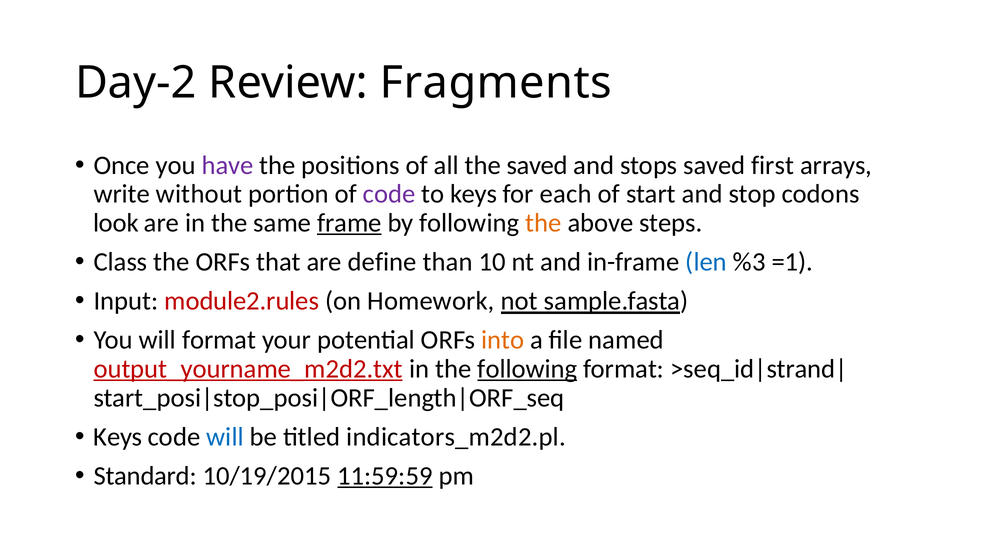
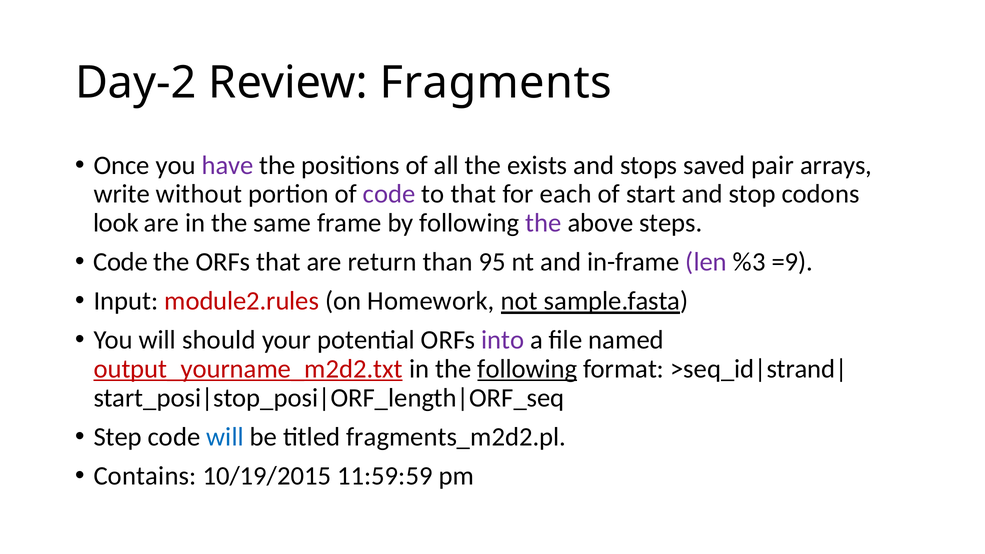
the saved: saved -> exists
first: first -> pair
to keys: keys -> that
frame underline: present -> none
the at (543, 223) colour: orange -> purple
Class at (120, 262): Class -> Code
define: define -> return
10: 10 -> 95
len colour: blue -> purple
=1: =1 -> =9
will format: format -> should
into colour: orange -> purple
Keys at (118, 437): Keys -> Step
indicators_m2d2.pl: indicators_m2d2.pl -> fragments_m2d2.pl
Standard: Standard -> Contains
11:59:59 underline: present -> none
